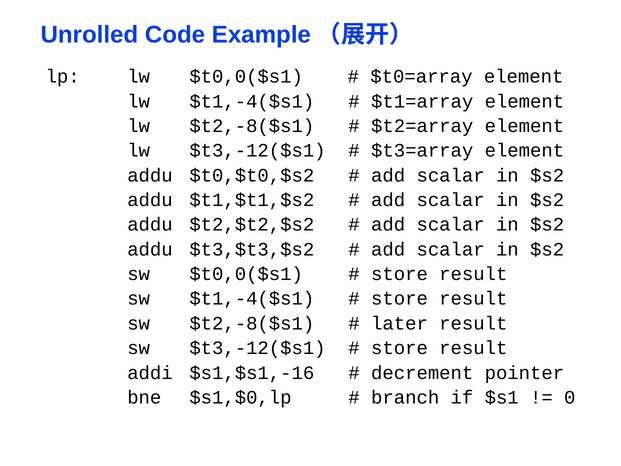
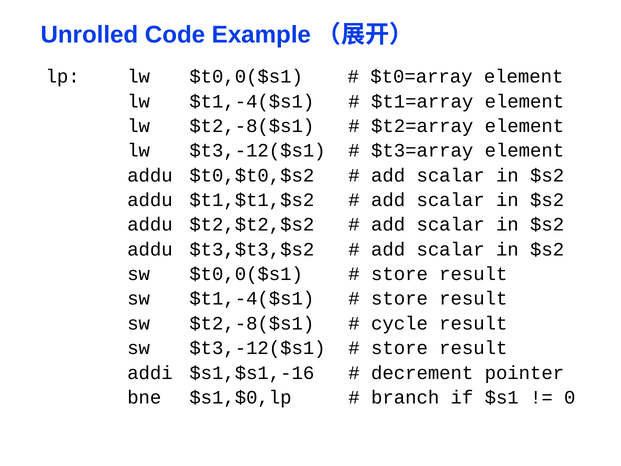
later: later -> cycle
